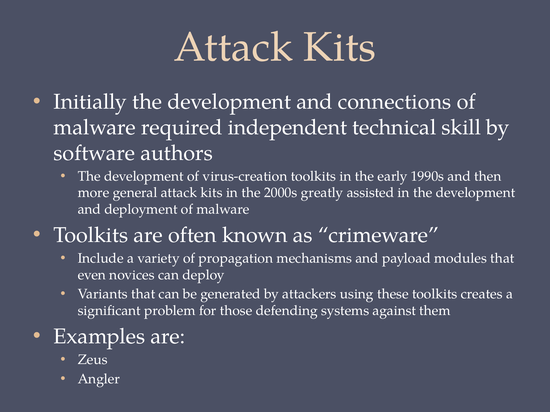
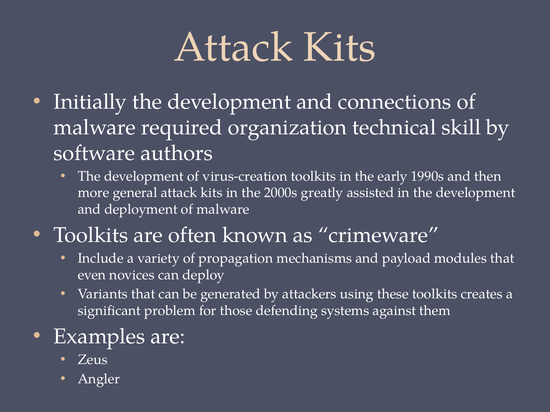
independent: independent -> organization
